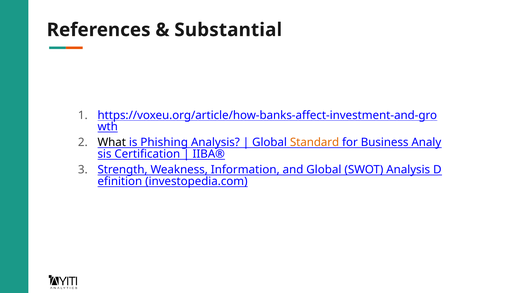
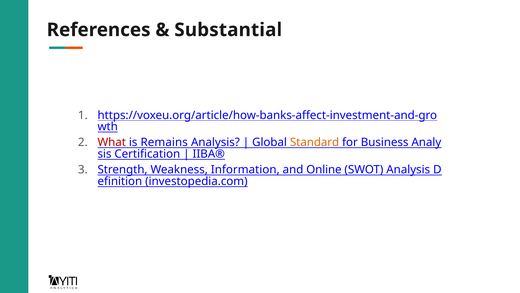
What colour: black -> red
Phishing: Phishing -> Remains
and Global: Global -> Online
